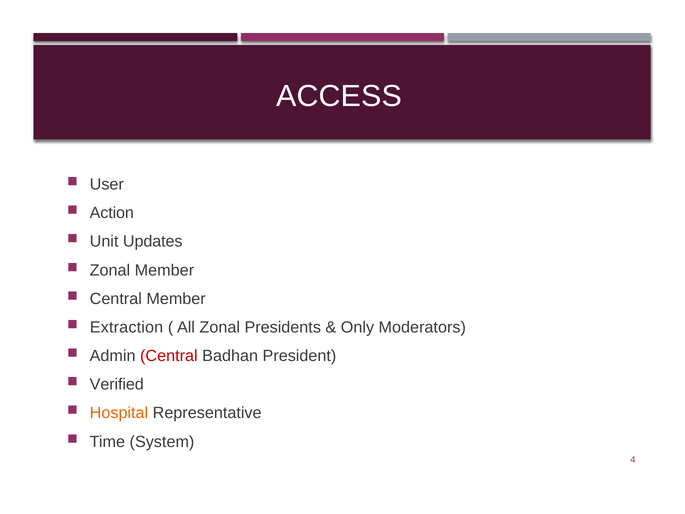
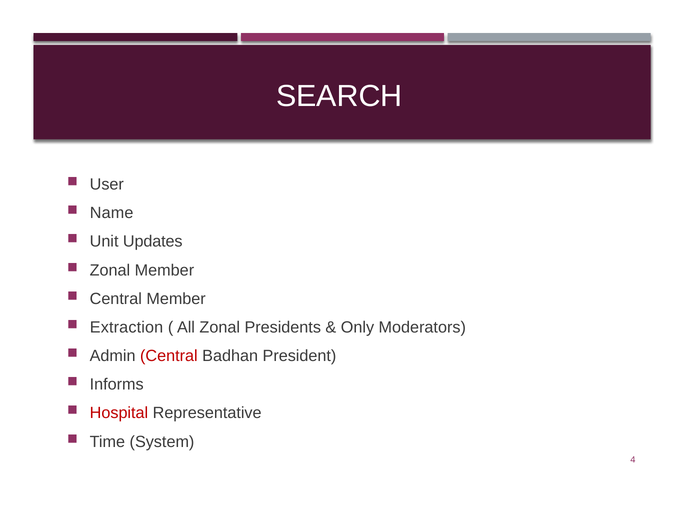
ACCESS: ACCESS -> SEARCH
Action: Action -> Name
Verified: Verified -> Informs
Hospital colour: orange -> red
